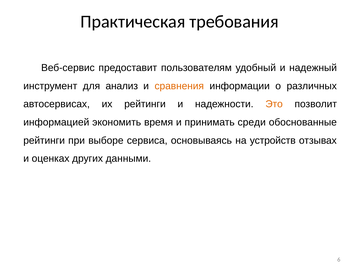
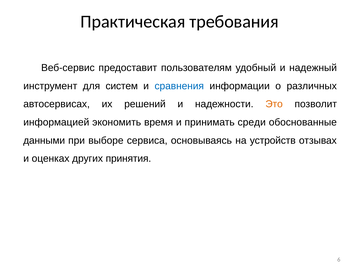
анализ: анализ -> систем
сравнения colour: orange -> blue
их рейтинги: рейтинги -> решений
рейтинги at (44, 140): рейтинги -> данными
данными: данными -> принятия
